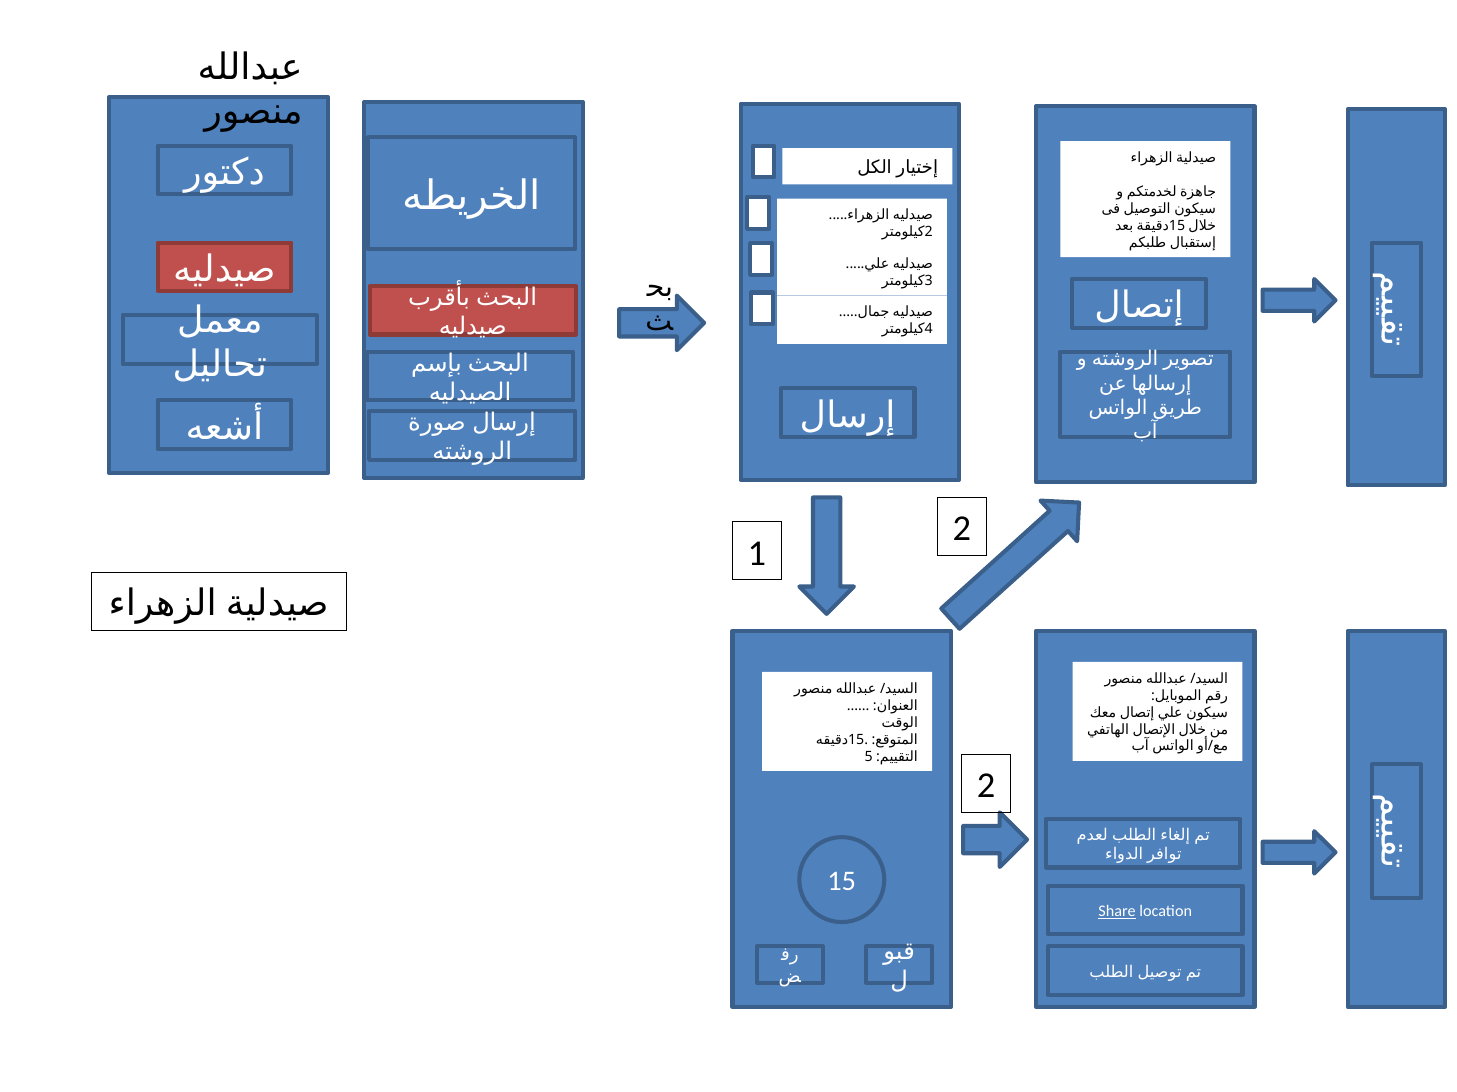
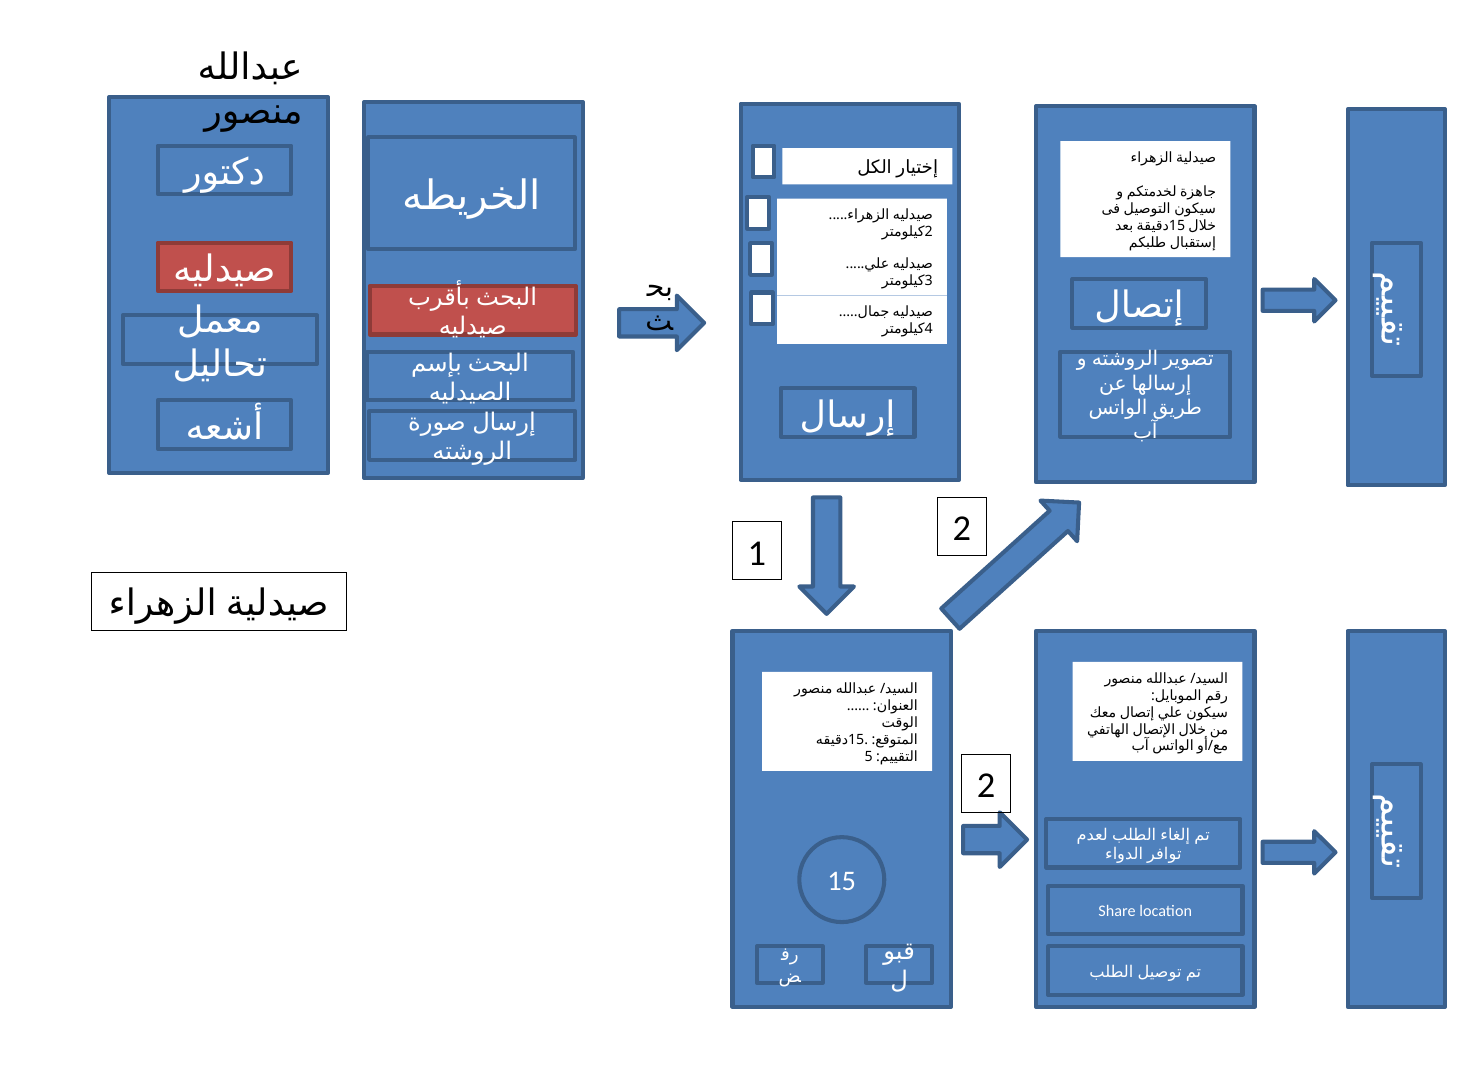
Share underline: present -> none
